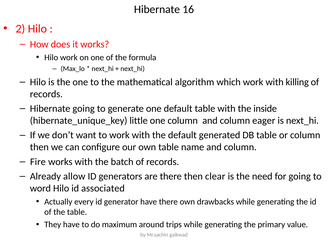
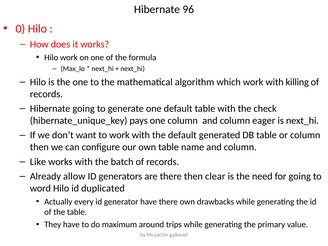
16: 16 -> 96
2: 2 -> 0
inside: inside -> check
little: little -> pays
Fire: Fire -> Like
associated: associated -> duplicated
